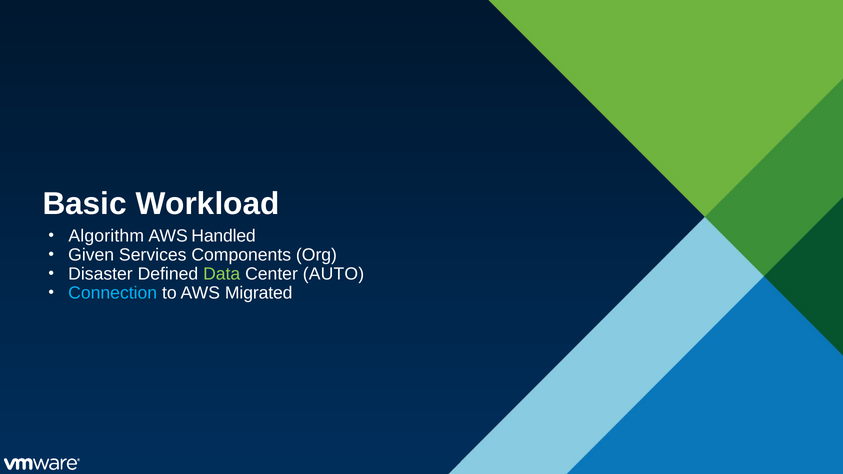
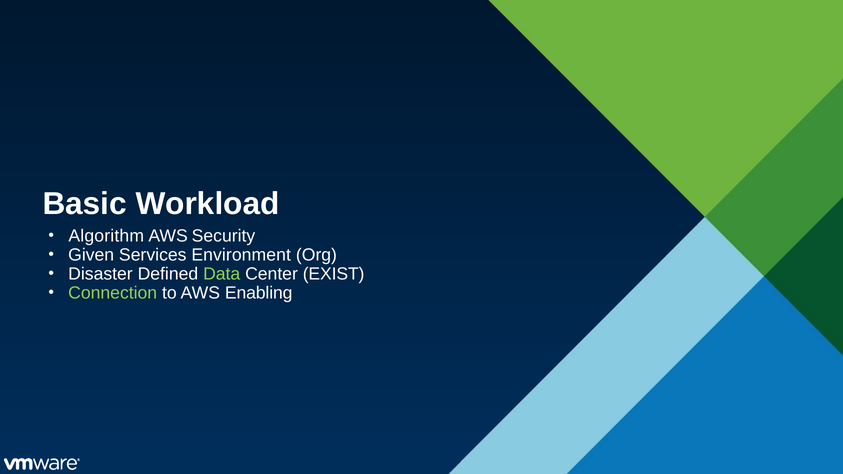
Handled: Handled -> Security
Components: Components -> Environment
AUTO: AUTO -> EXIST
Connection colour: light blue -> light green
Migrated: Migrated -> Enabling
